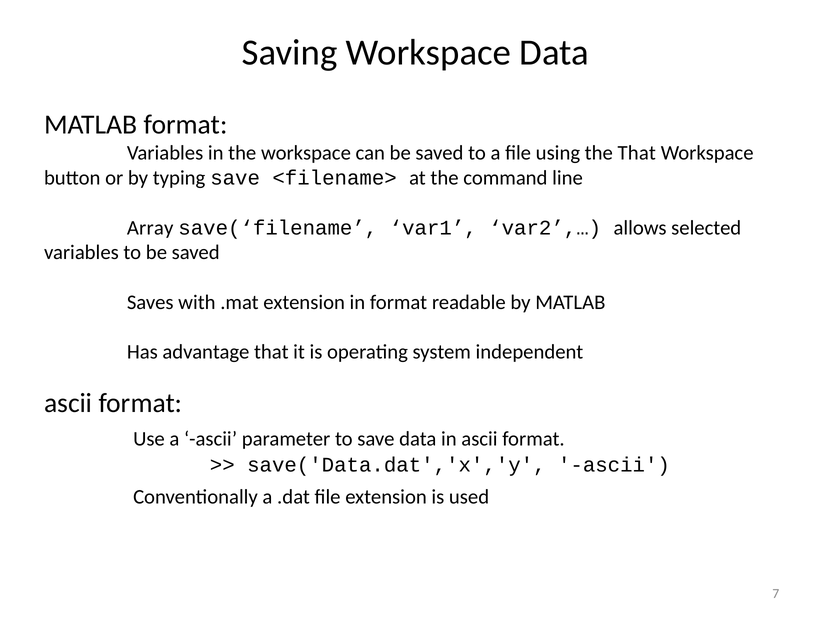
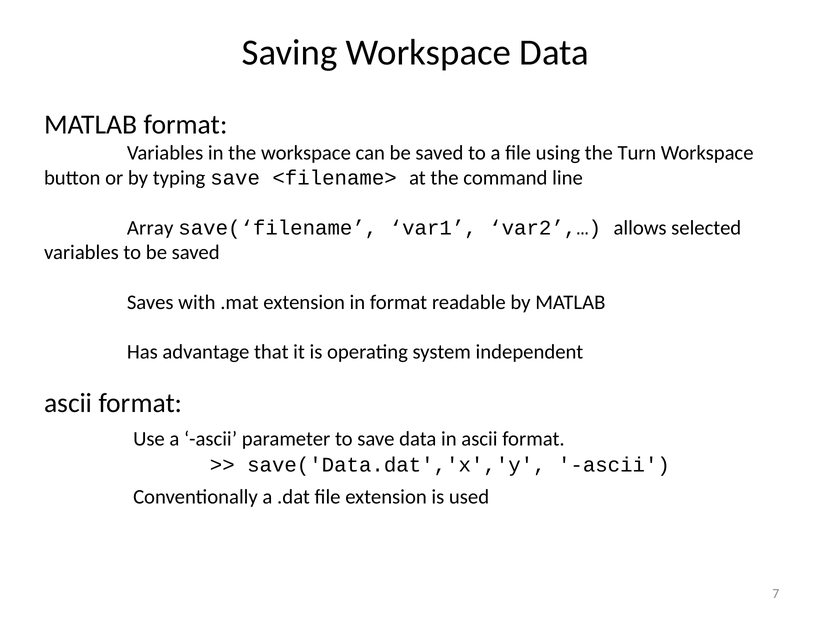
the That: That -> Turn
